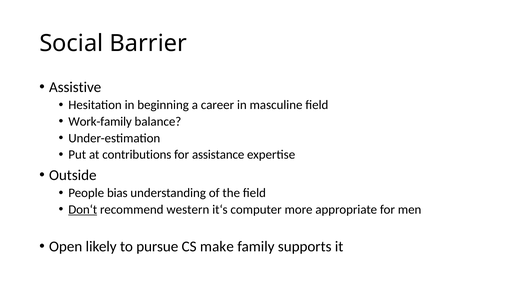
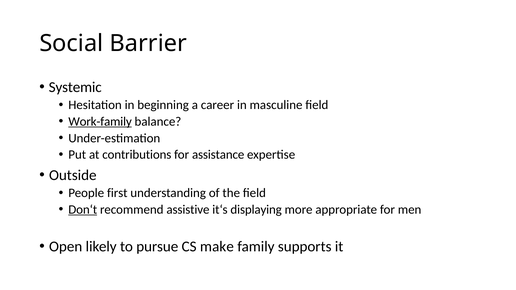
Assistive: Assistive -> Systemic
Work-family underline: none -> present
bias: bias -> first
western: western -> assistive
computer: computer -> displaying
